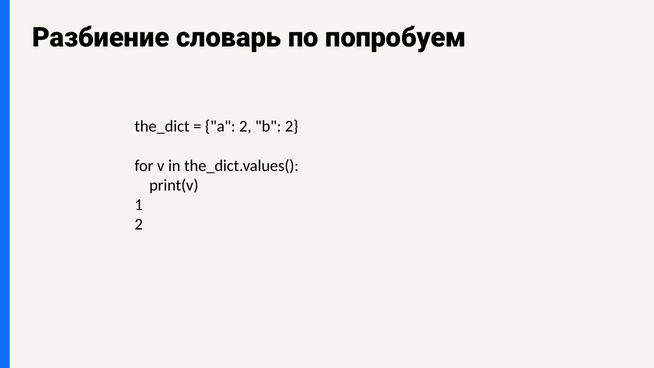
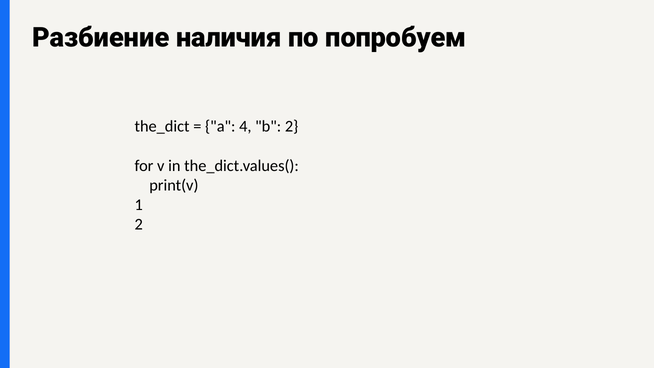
словарь: словарь -> наличия
a 2: 2 -> 4
